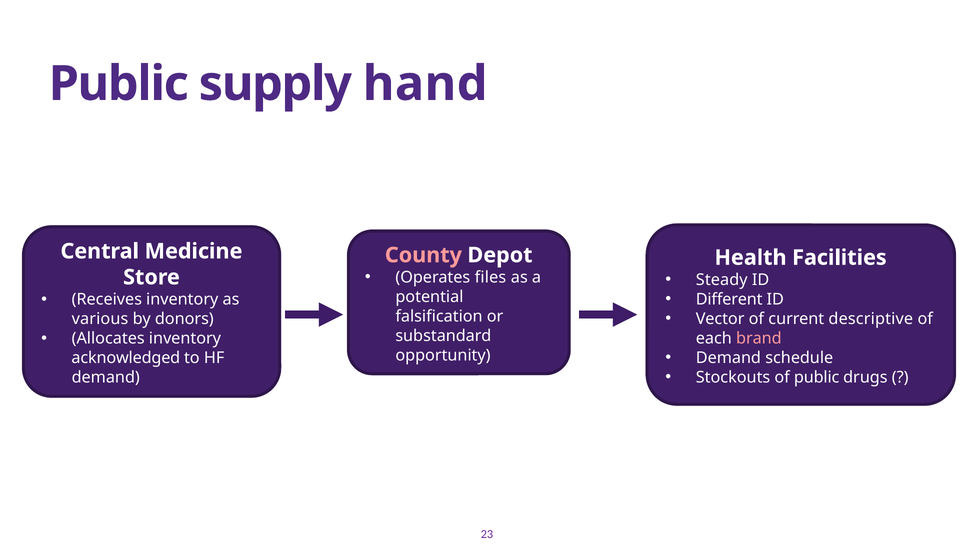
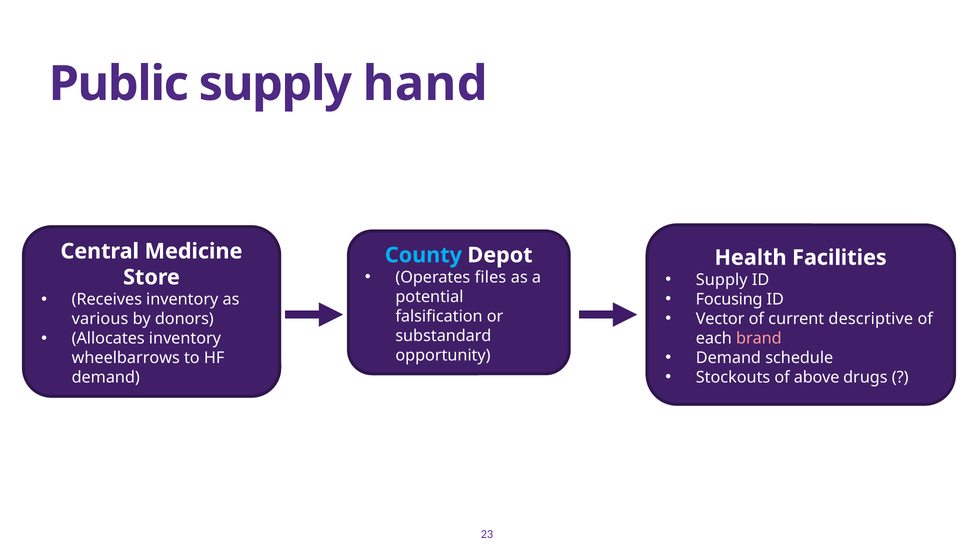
County colour: pink -> light blue
Steady at (722, 280): Steady -> Supply
Different: Different -> Focusing
acknowledged: acknowledged -> wheelbarrows
of public: public -> above
